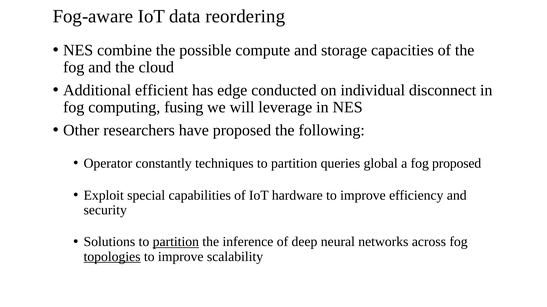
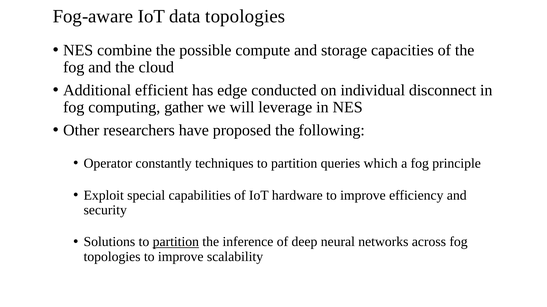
data reordering: reordering -> topologies
fusing: fusing -> gather
global: global -> which
fog proposed: proposed -> principle
topologies at (112, 257) underline: present -> none
